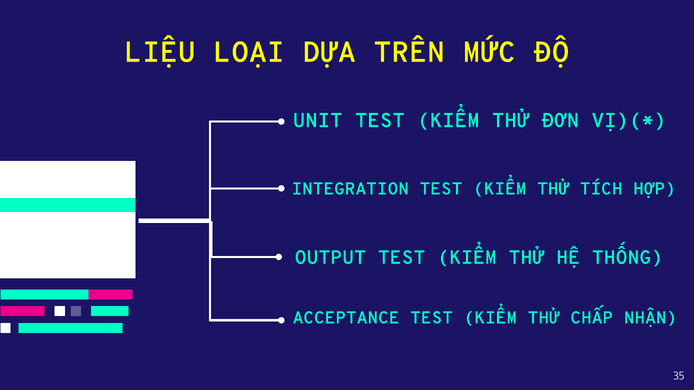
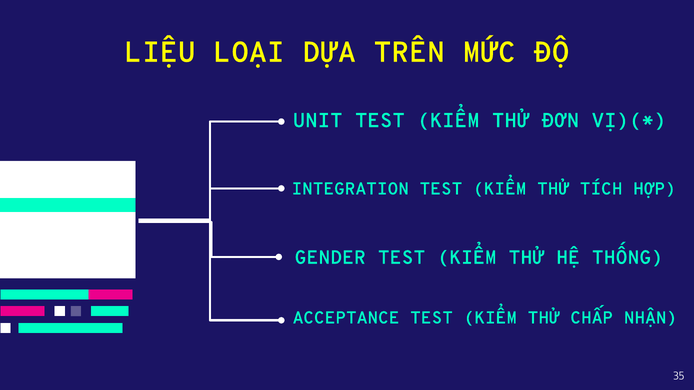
OUTPUT: OUTPUT -> GENDER
